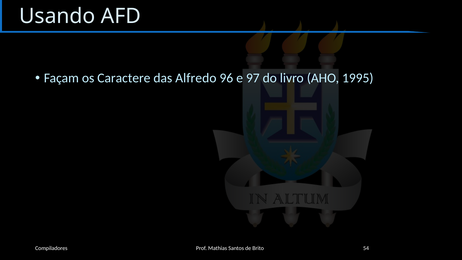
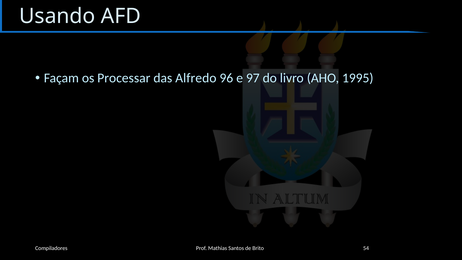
Caractere: Caractere -> Processar
